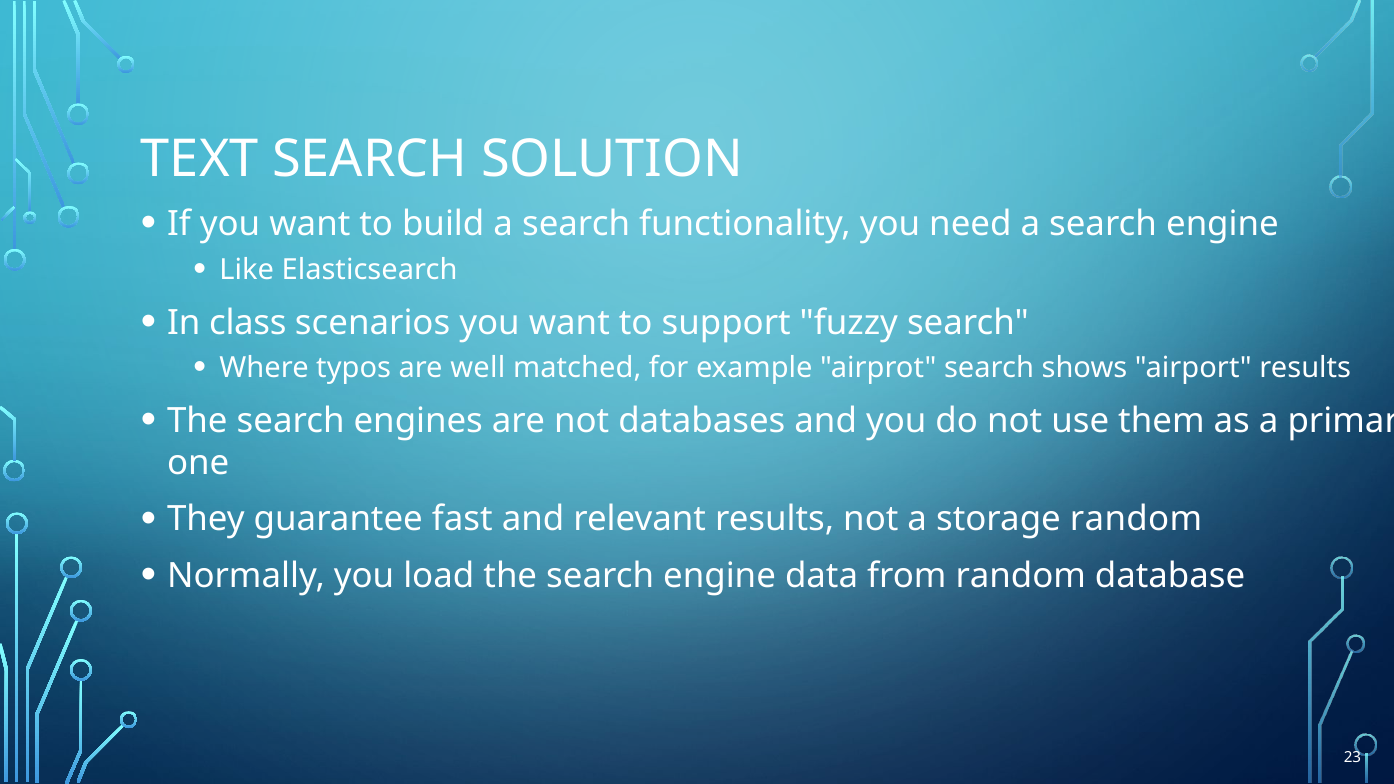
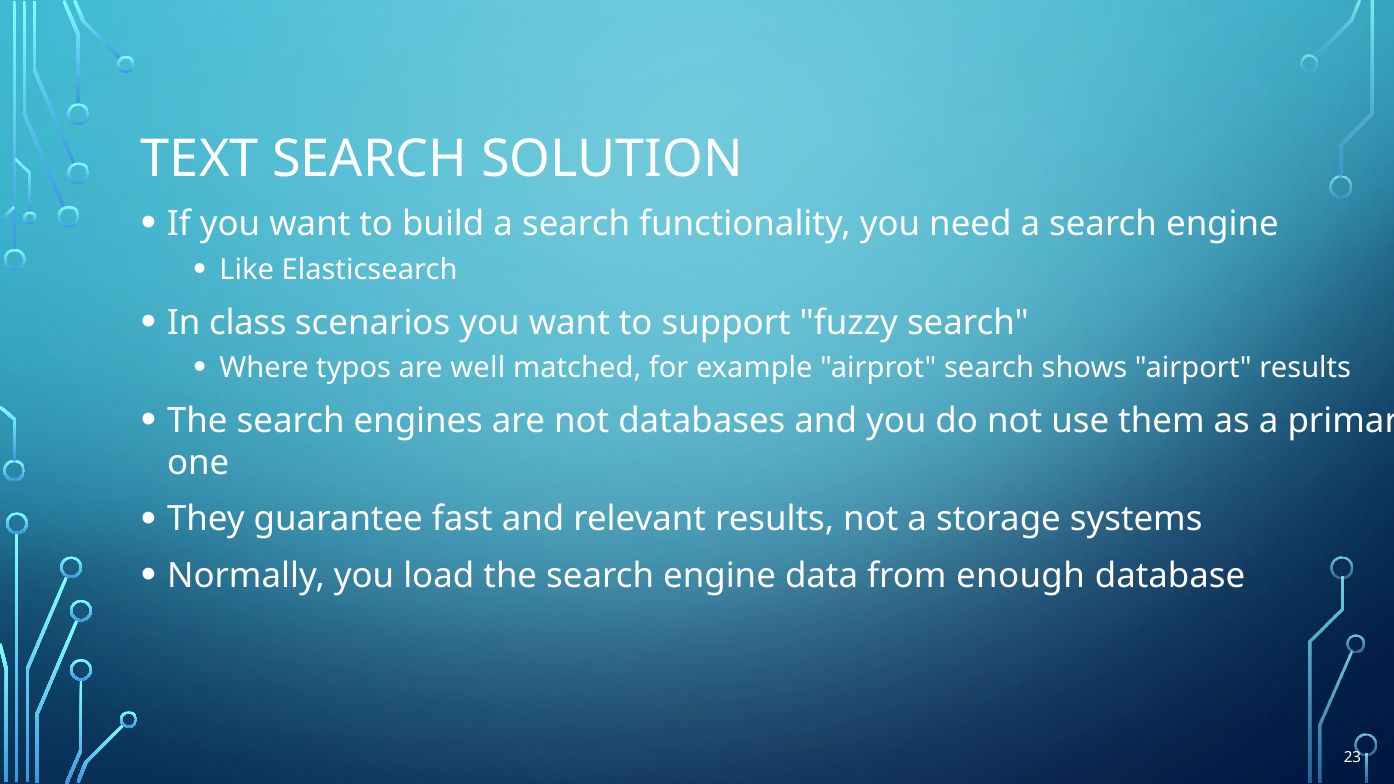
storage random: random -> systems
from random: random -> enough
